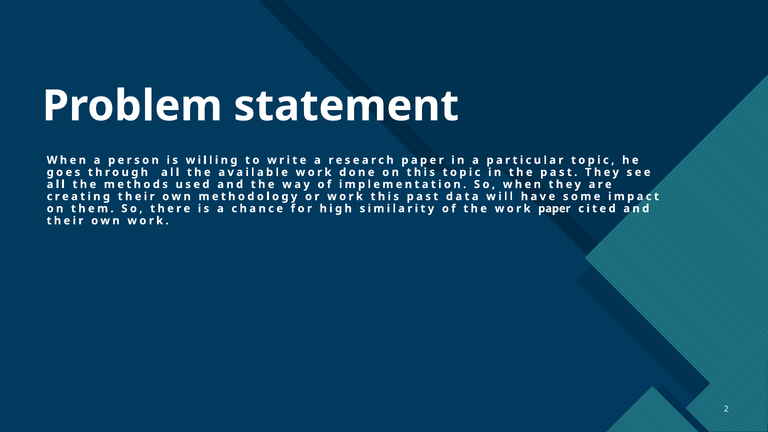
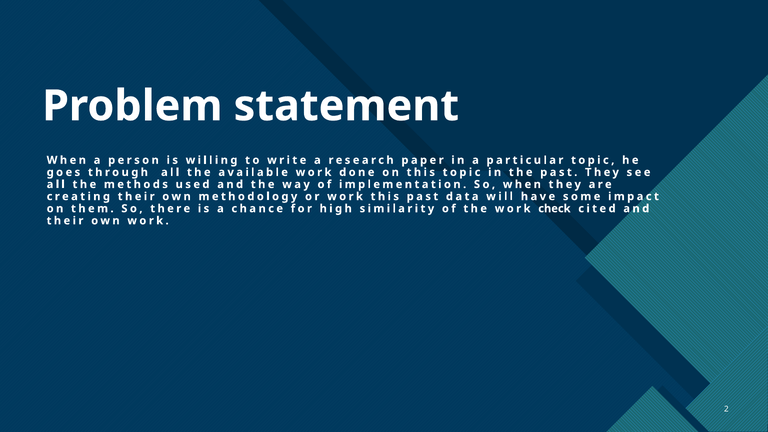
work paper: paper -> check
